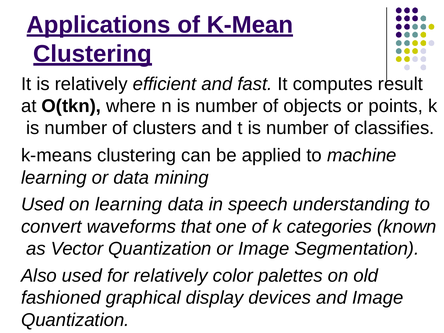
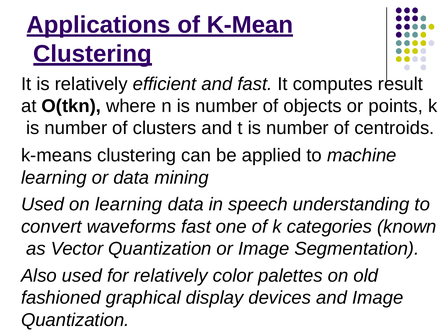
classifies: classifies -> centroids
waveforms that: that -> fast
